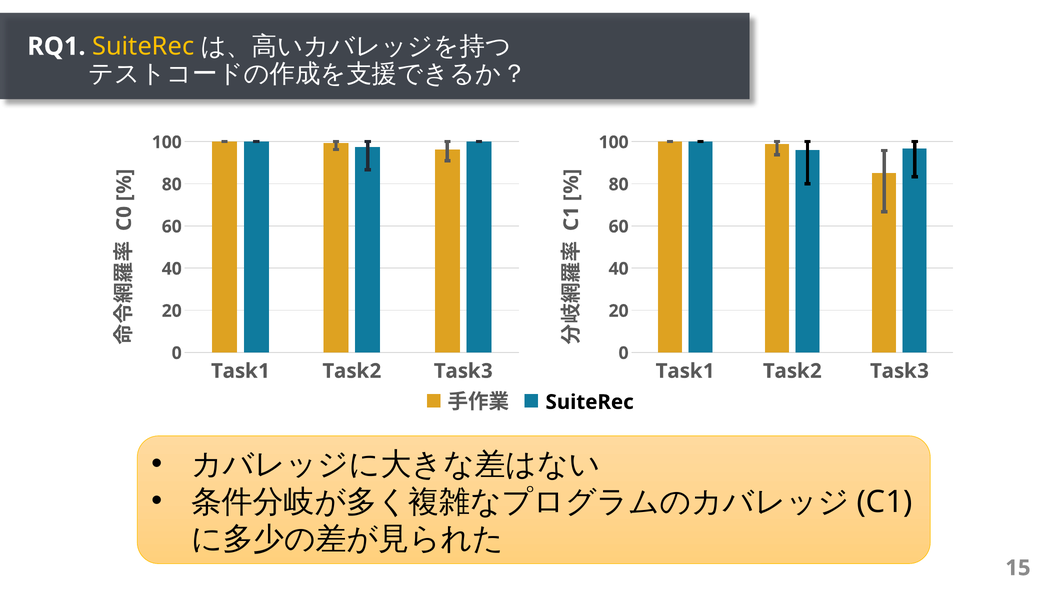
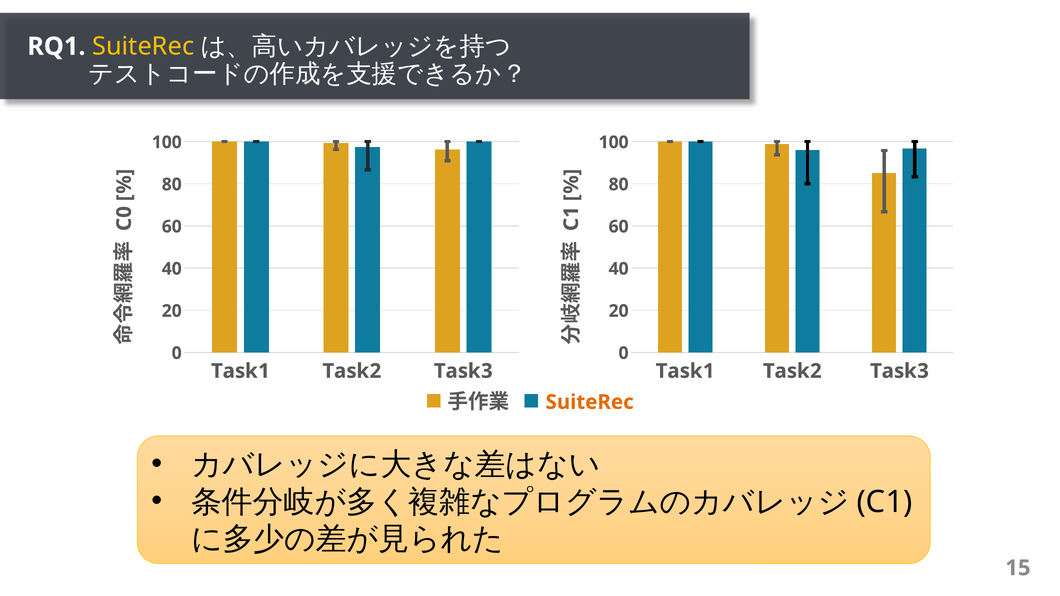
SuiteRec at (590, 402) colour: black -> orange
